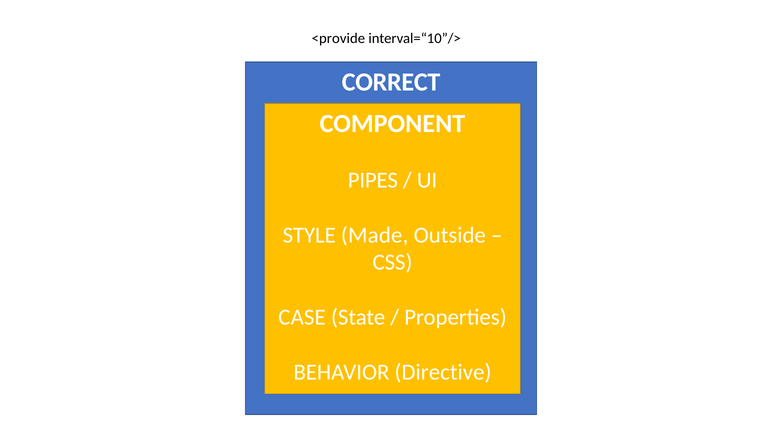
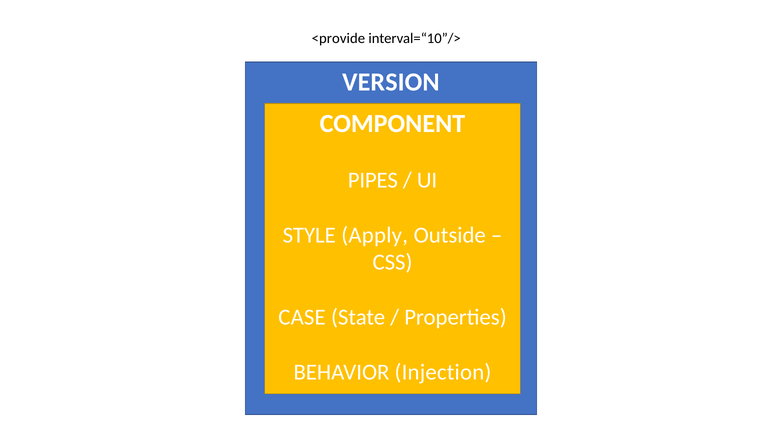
CORRECT: CORRECT -> VERSION
Made: Made -> Apply
Directive: Directive -> Injection
